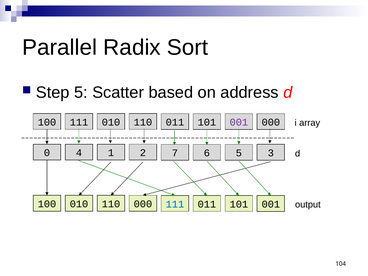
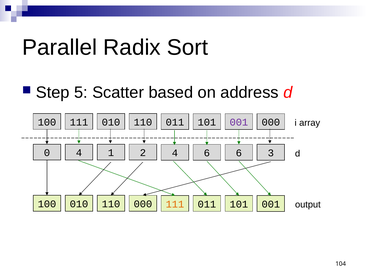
2 7: 7 -> 4
6 5: 5 -> 6
111 at (175, 204) colour: blue -> orange
